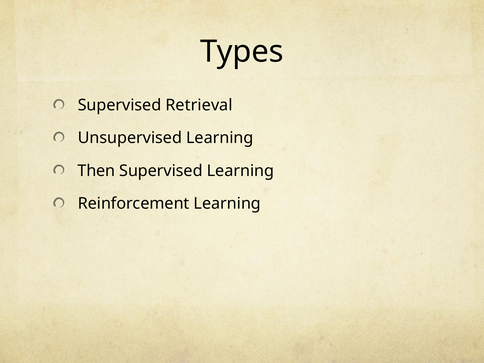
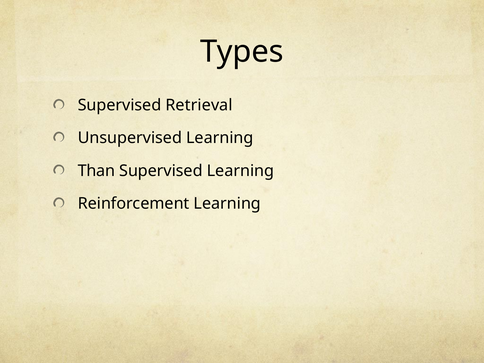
Then: Then -> Than
